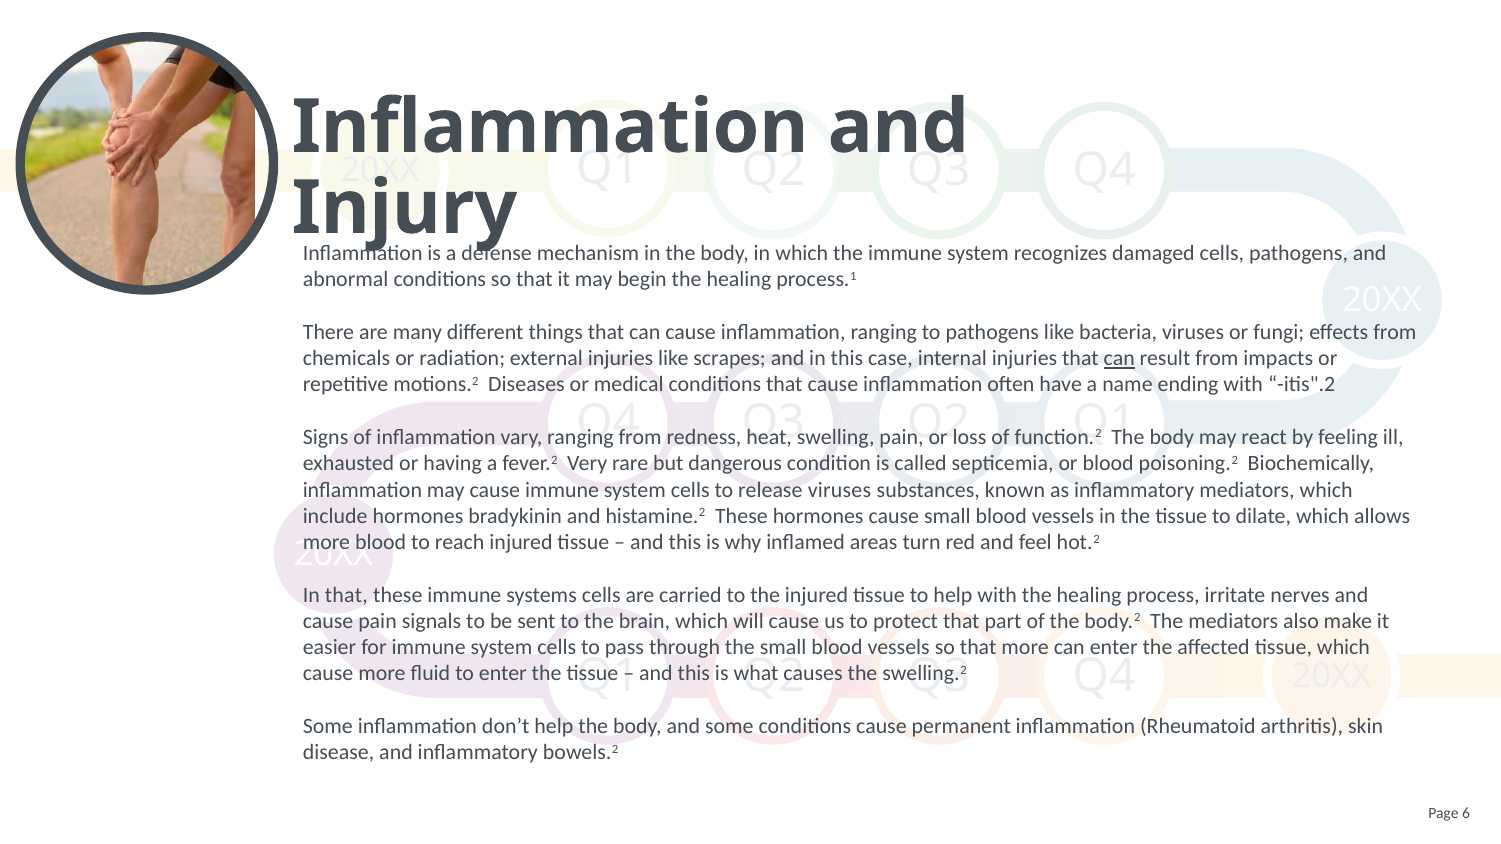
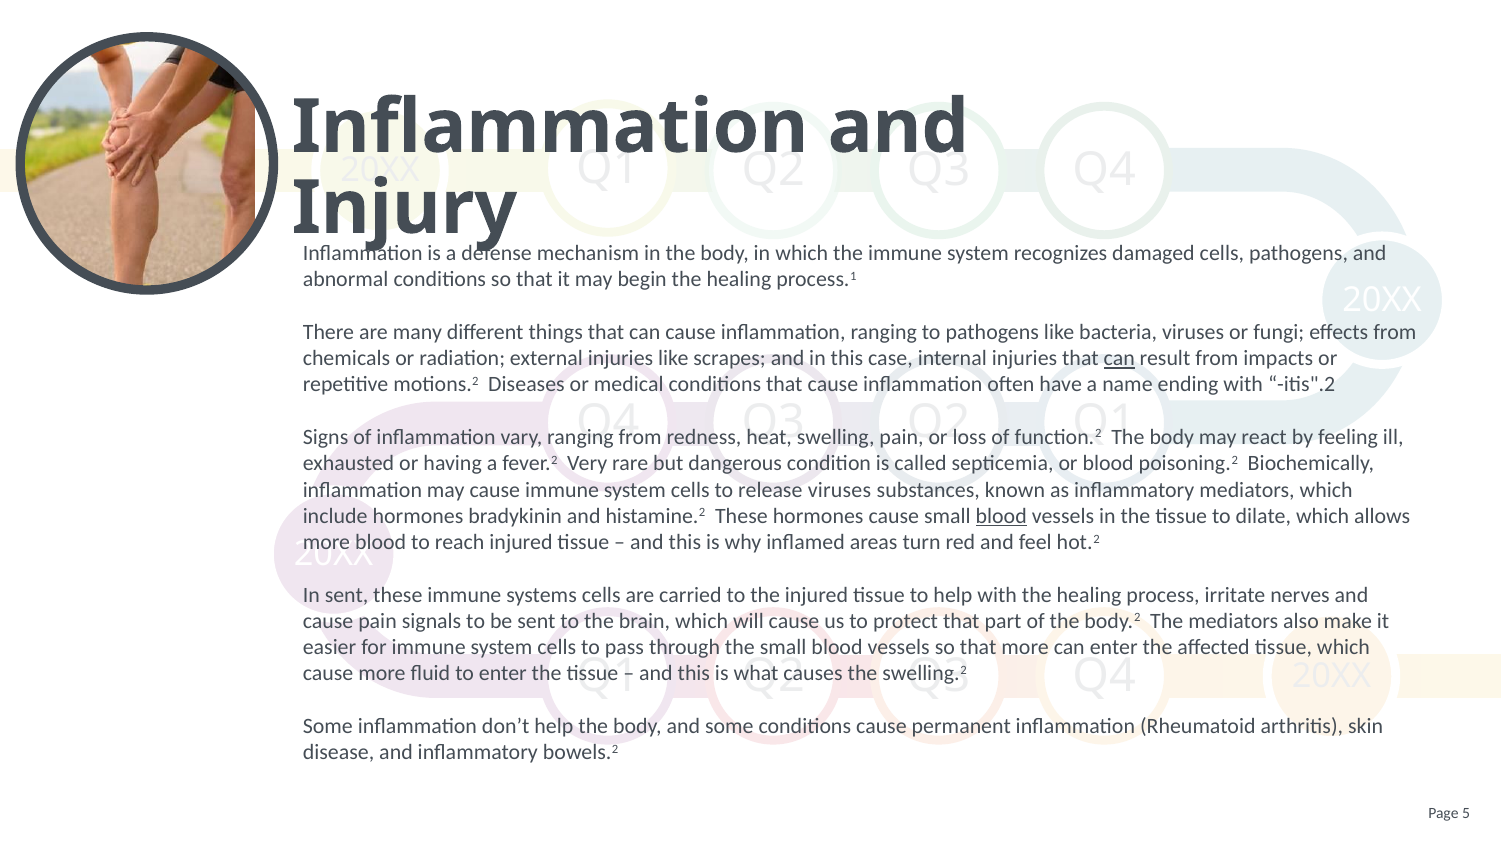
blood at (1001, 516) underline: none -> present
In that: that -> sent
6: 6 -> 5
